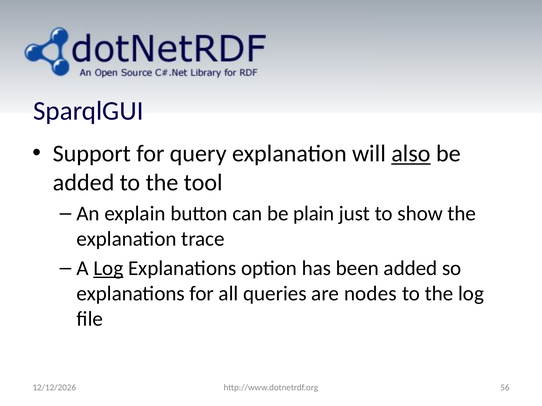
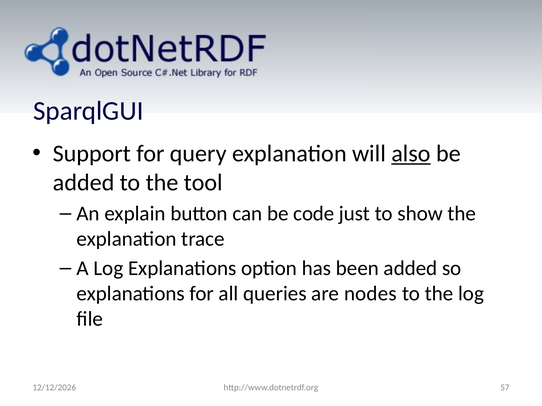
plain: plain -> code
Log at (108, 269) underline: present -> none
56: 56 -> 57
